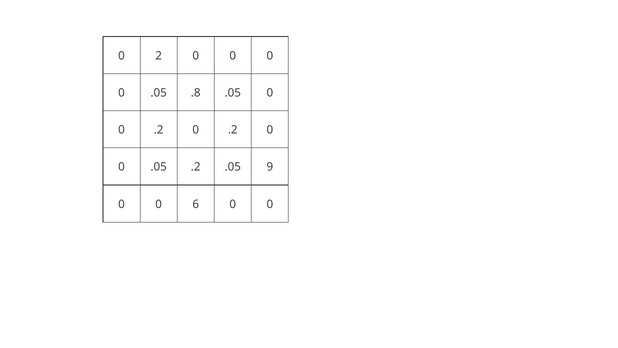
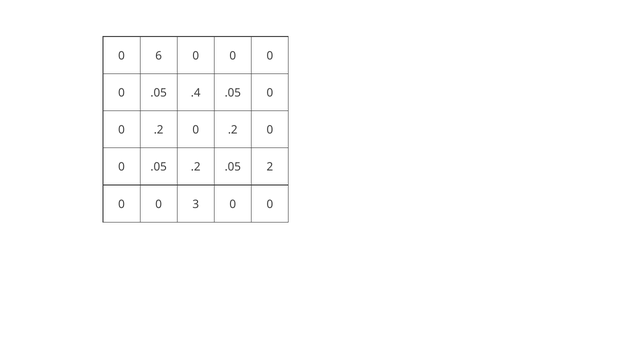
2: 2 -> 6
.8: .8 -> .4
9: 9 -> 2
6: 6 -> 3
